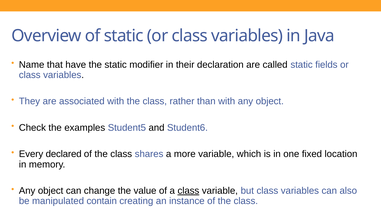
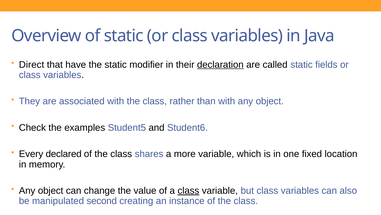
Name: Name -> Direct
declaration underline: none -> present
contain: contain -> second
